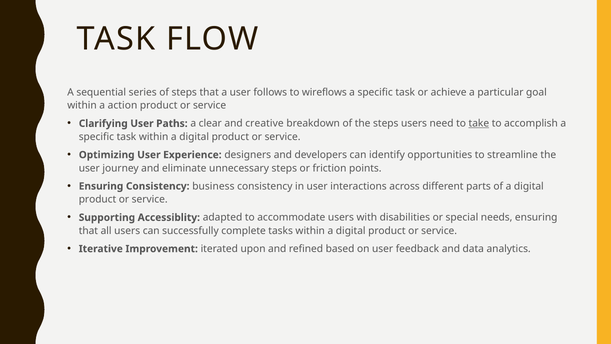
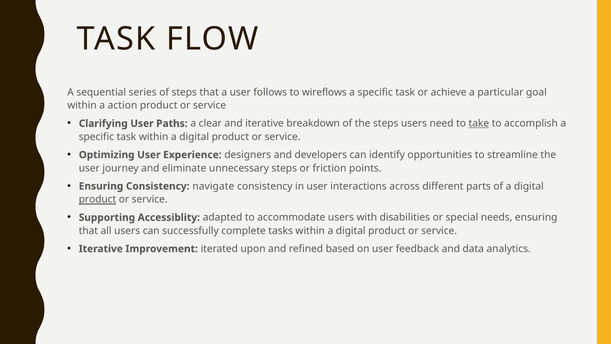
and creative: creative -> iterative
business: business -> navigate
product at (97, 199) underline: none -> present
